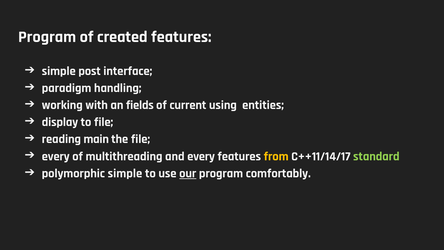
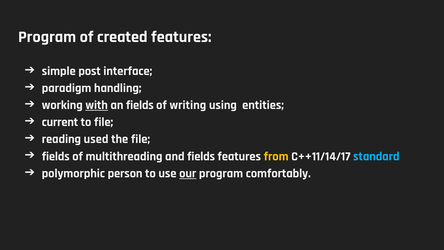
with underline: none -> present
current: current -> writing
display: display -> current
main: main -> used
every at (56, 156): every -> fields
and every: every -> fields
standard colour: light green -> light blue
polymorphic simple: simple -> person
